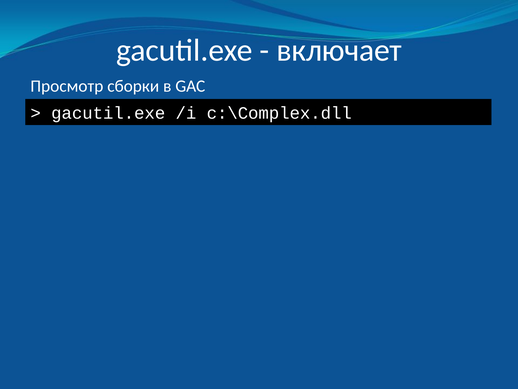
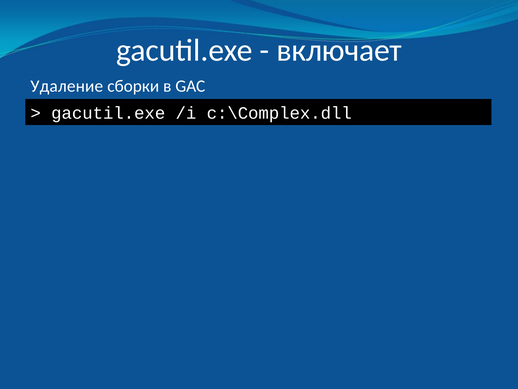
Просмотр: Просмотр -> Удаление
